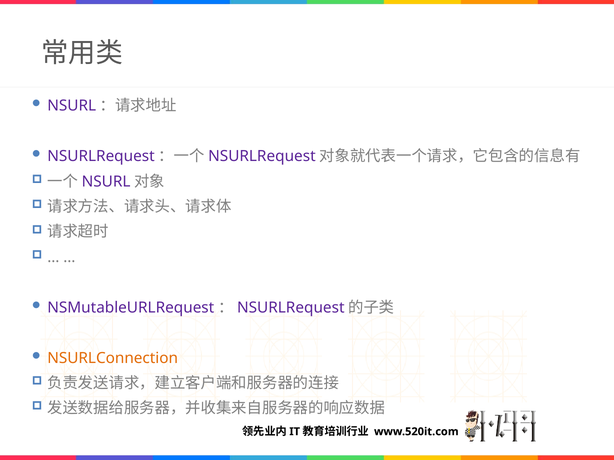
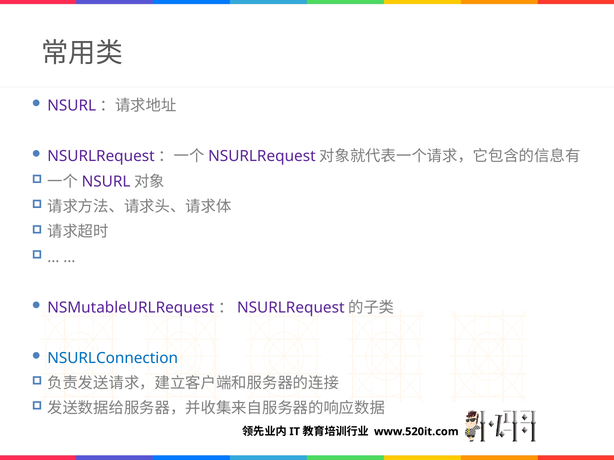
NSURLConnection colour: orange -> blue
